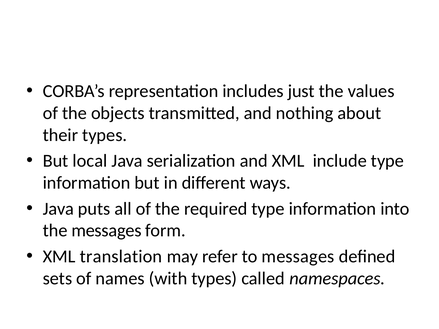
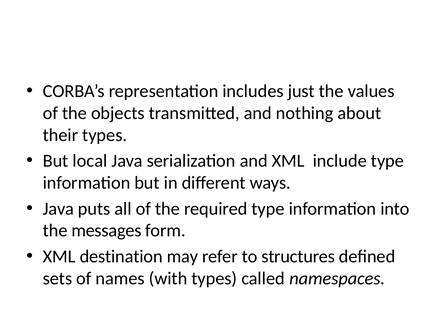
translation: translation -> destination
to messages: messages -> structures
